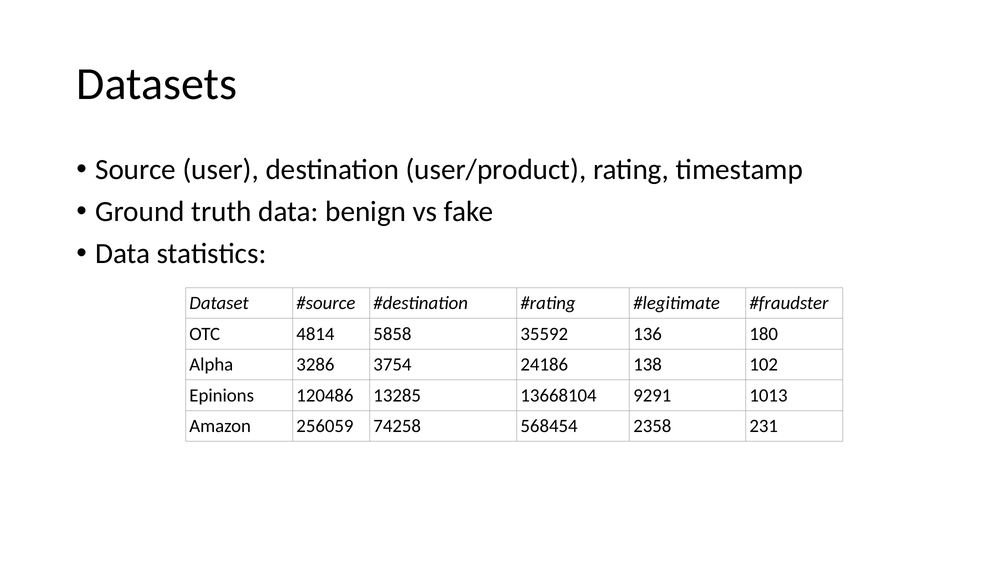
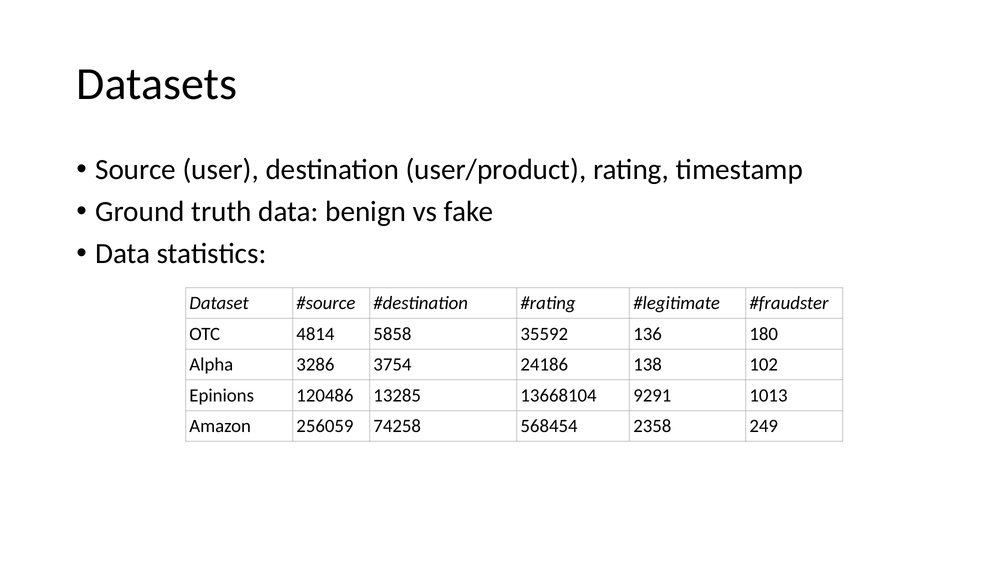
231: 231 -> 249
